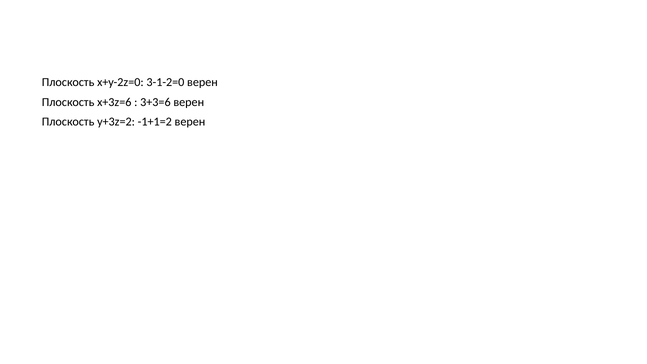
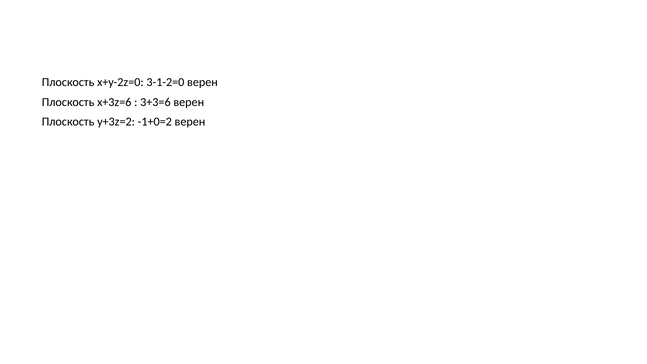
-1+1=2: -1+1=2 -> -1+0=2
